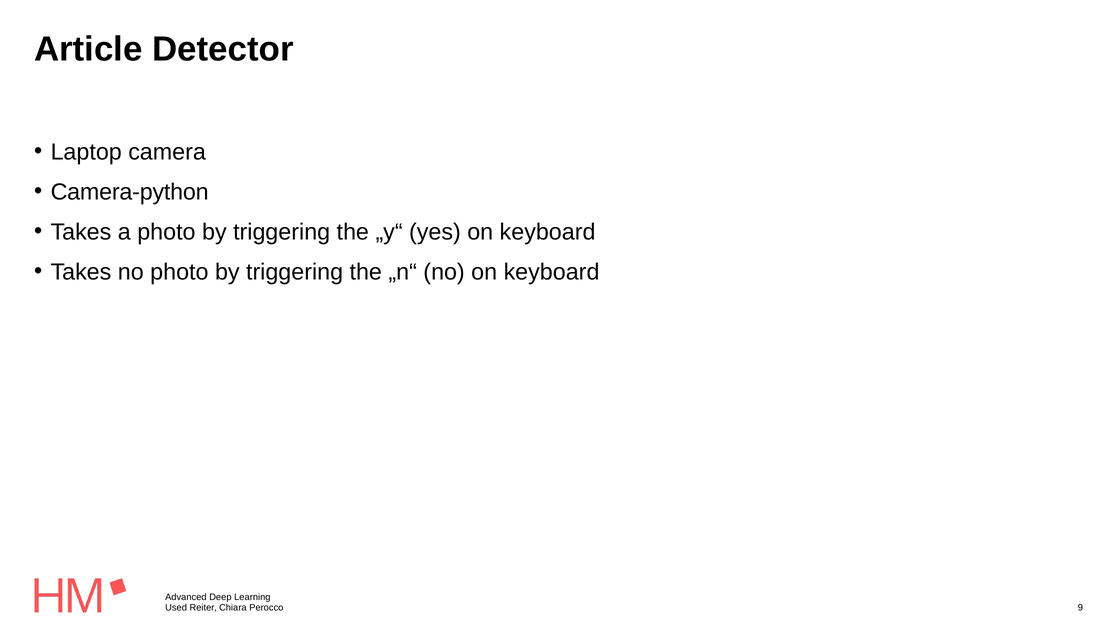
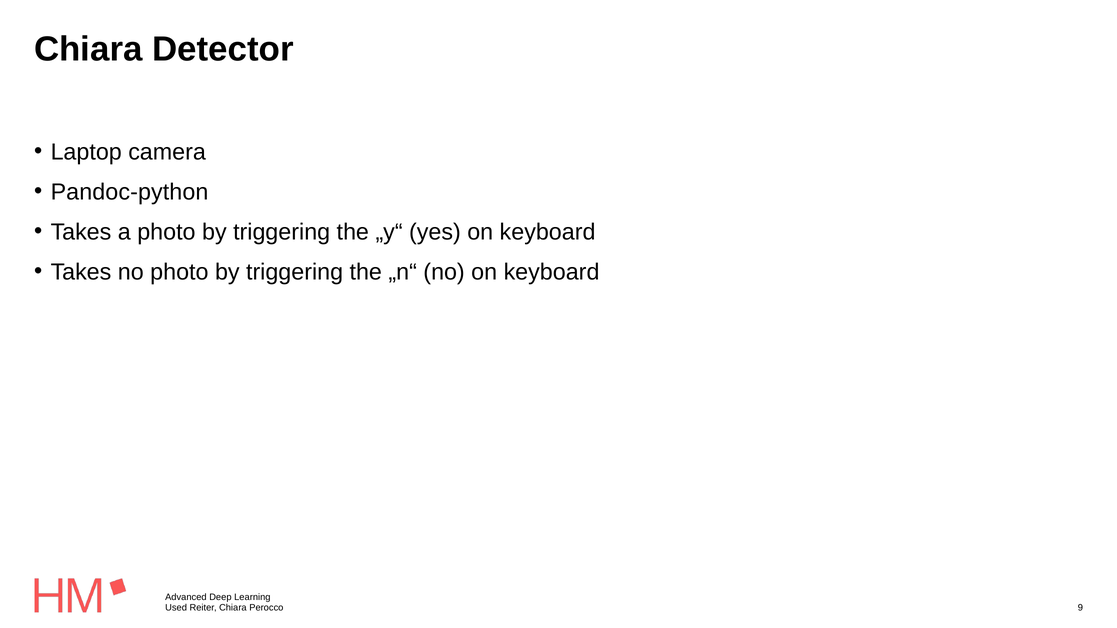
Article at (88, 49): Article -> Chiara
Camera-python: Camera-python -> Pandoc-python
